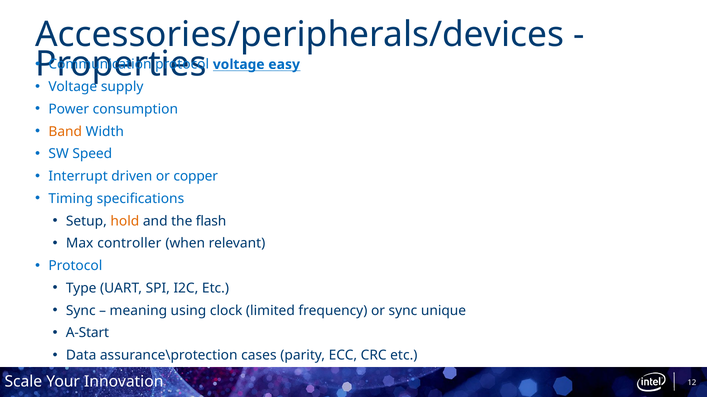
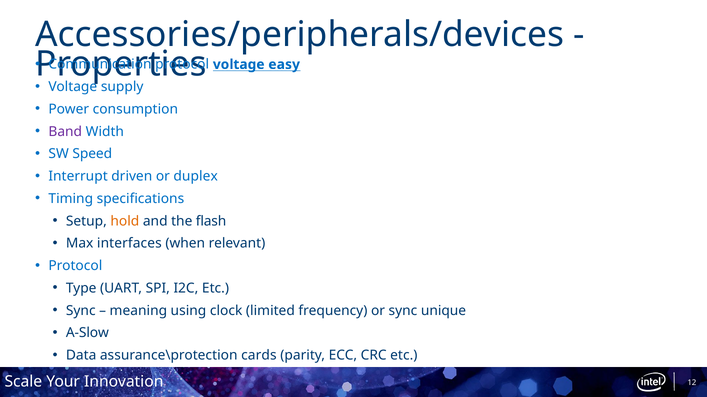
Band colour: orange -> purple
copper: copper -> duplex
controller: controller -> interfaces
A-Start: A-Start -> A-Slow
cases: cases -> cards
